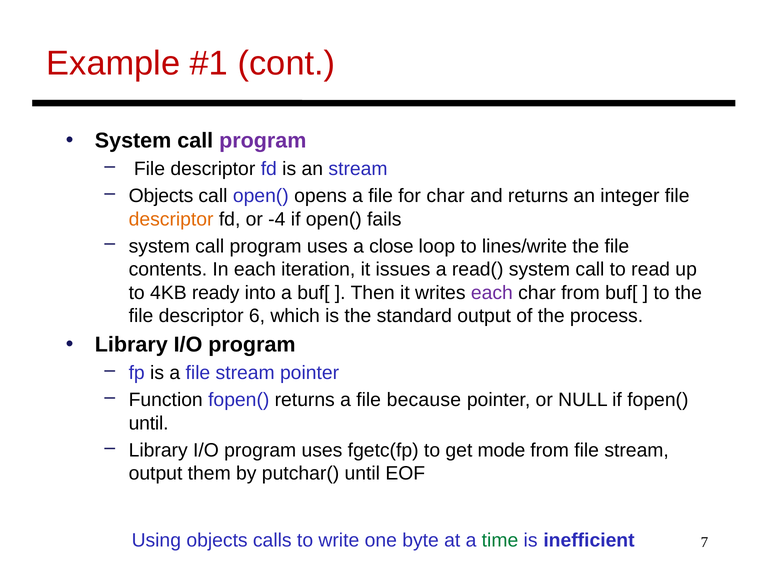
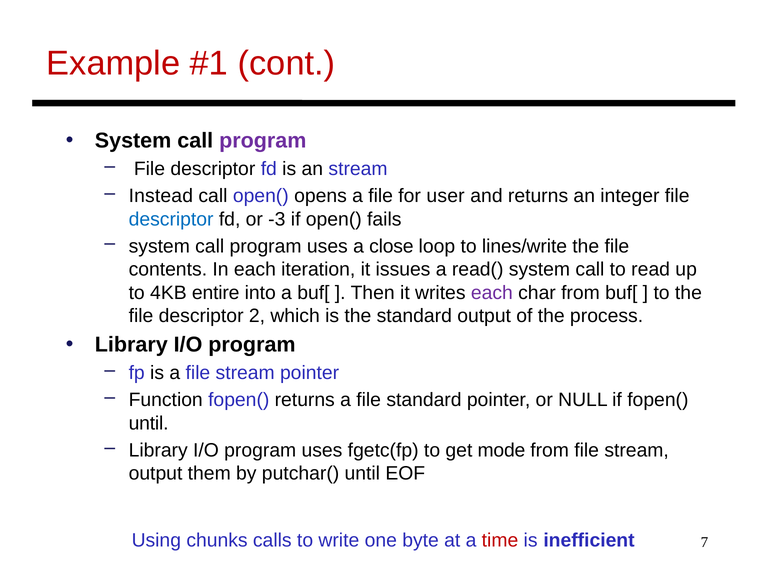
Objects at (161, 196): Objects -> Instead
for char: char -> user
descriptor at (171, 219) colour: orange -> blue
-4: -4 -> -3
ready: ready -> entire
6: 6 -> 2
file because: because -> standard
Using objects: objects -> chunks
time colour: green -> red
